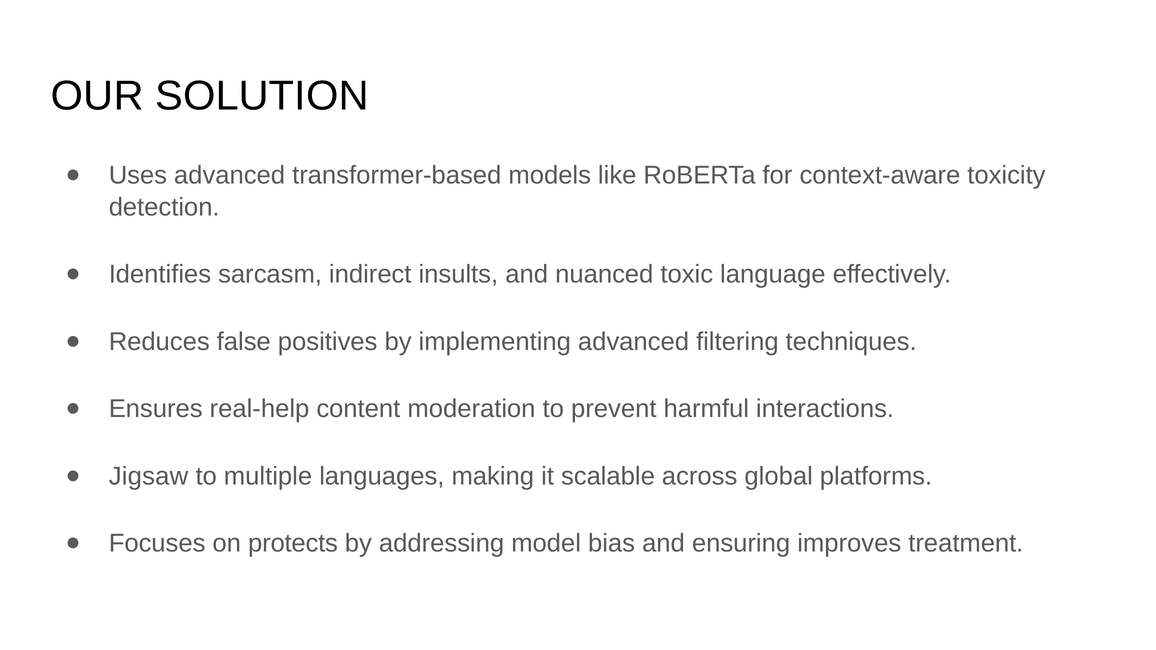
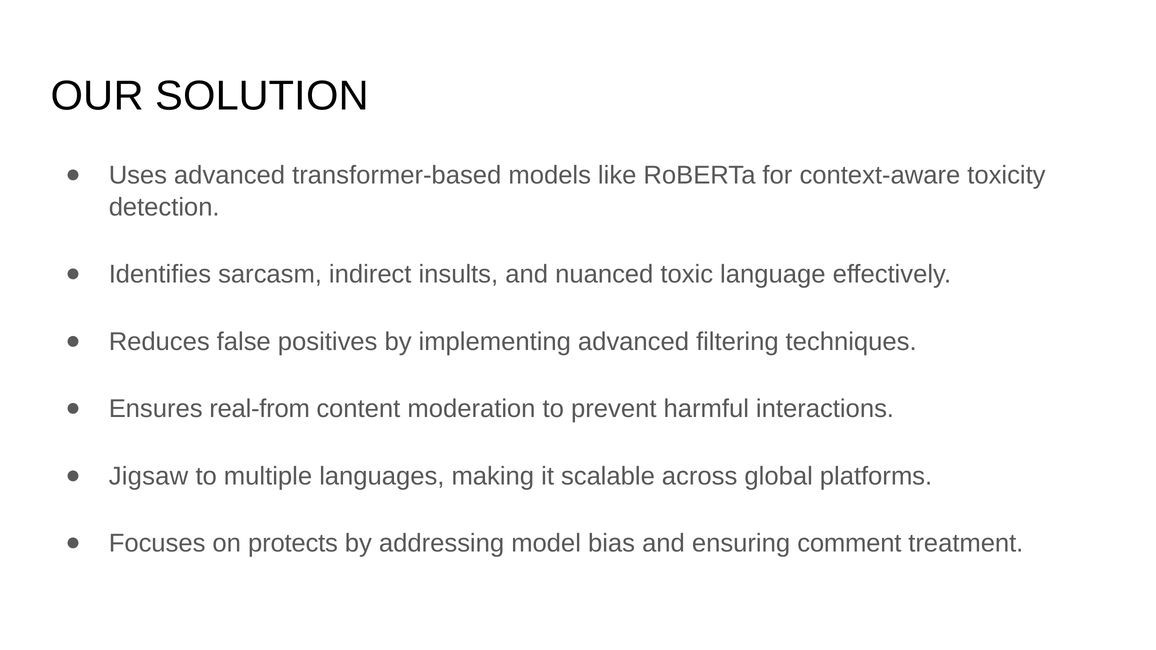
real-help: real-help -> real-from
improves: improves -> comment
